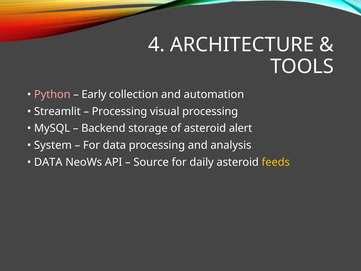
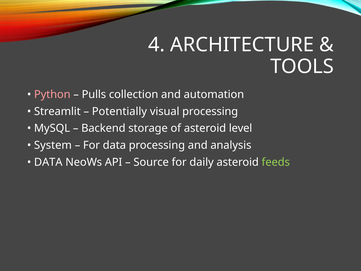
Early: Early -> Pulls
Processing at (120, 111): Processing -> Potentially
alert: alert -> level
feeds colour: yellow -> light green
